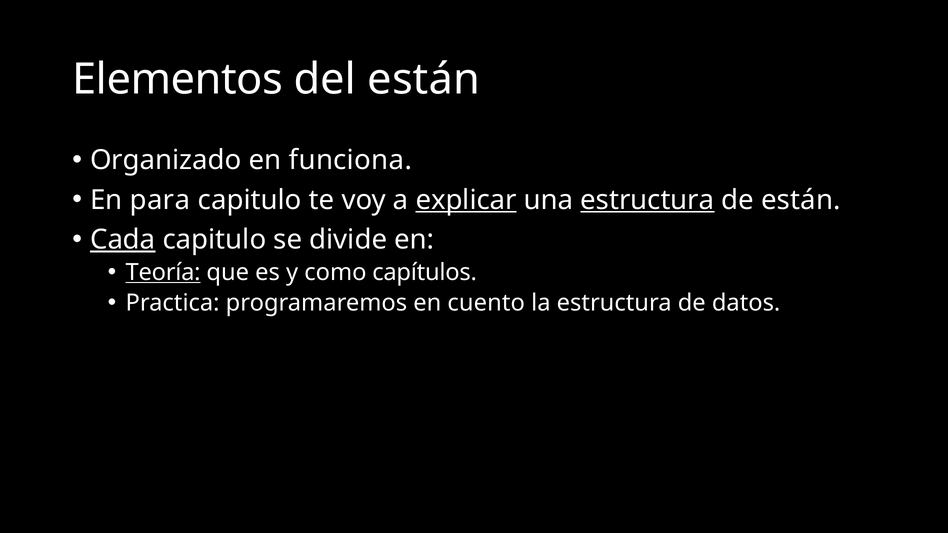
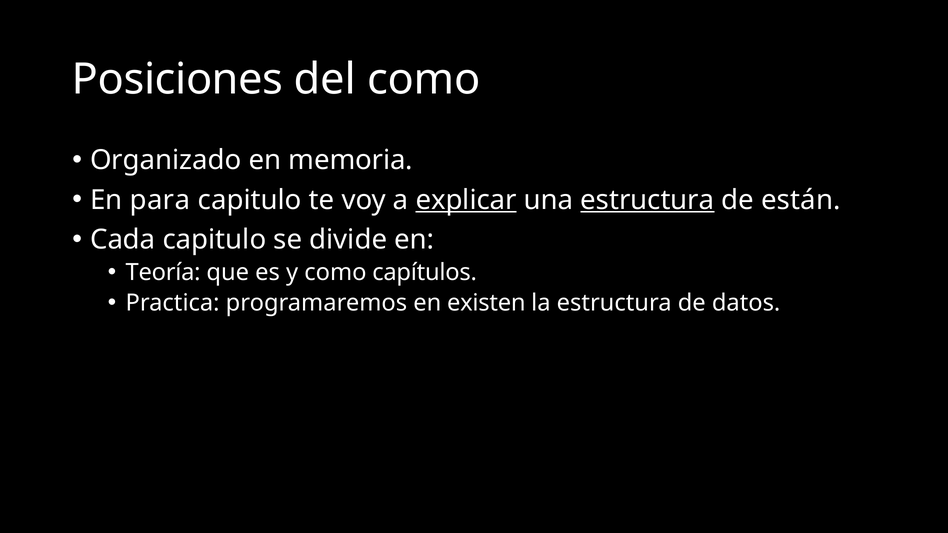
Elementos: Elementos -> Posiciones
del están: están -> como
funciona: funciona -> memoria
Cada underline: present -> none
Teoría underline: present -> none
cuento: cuento -> existen
